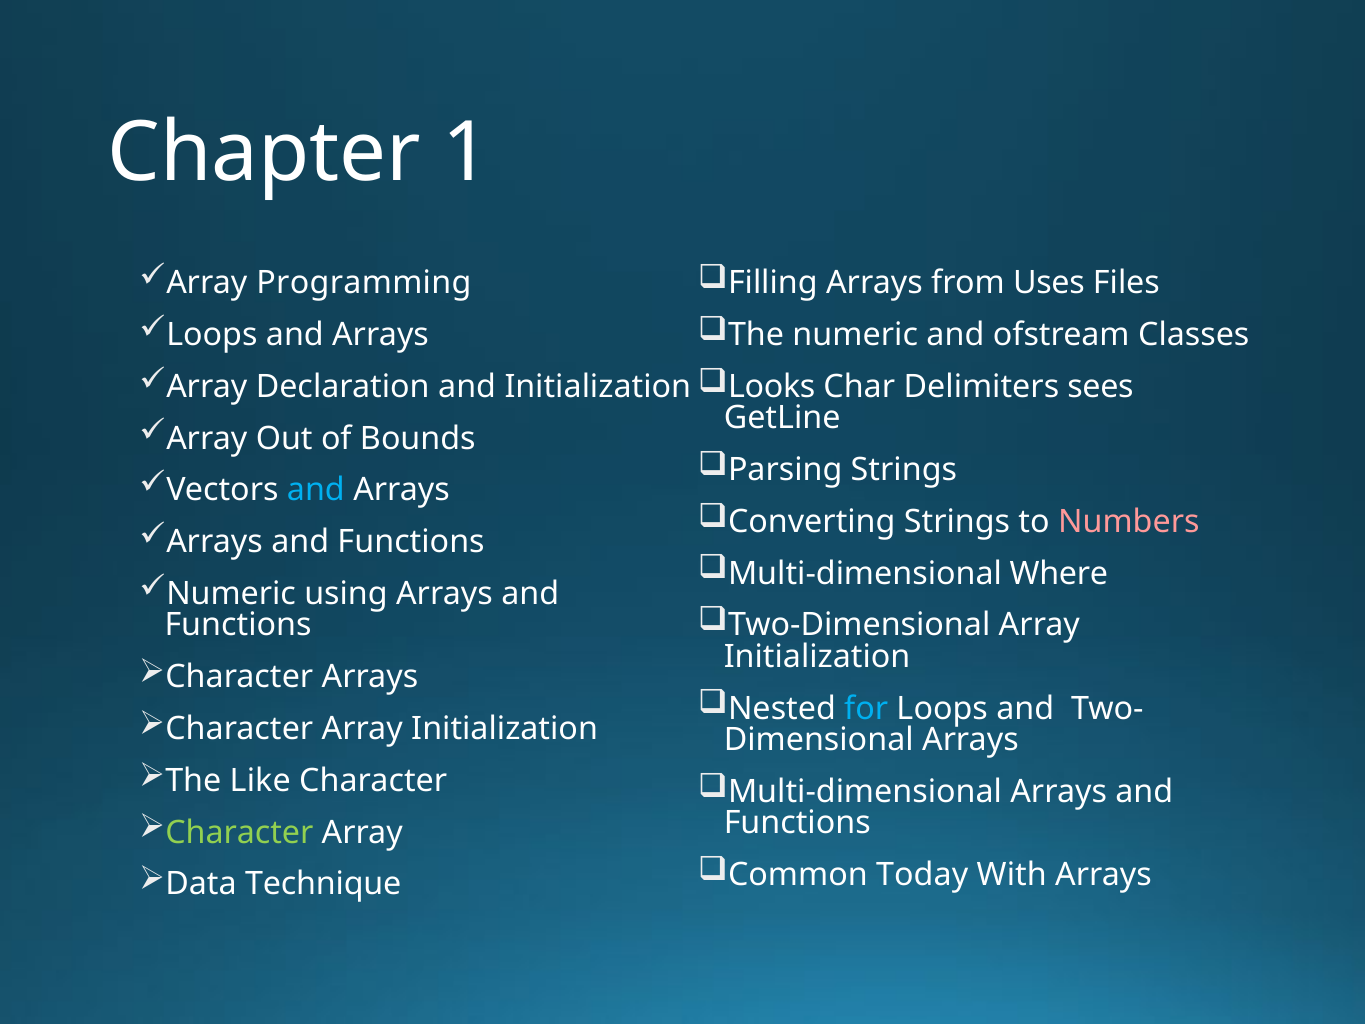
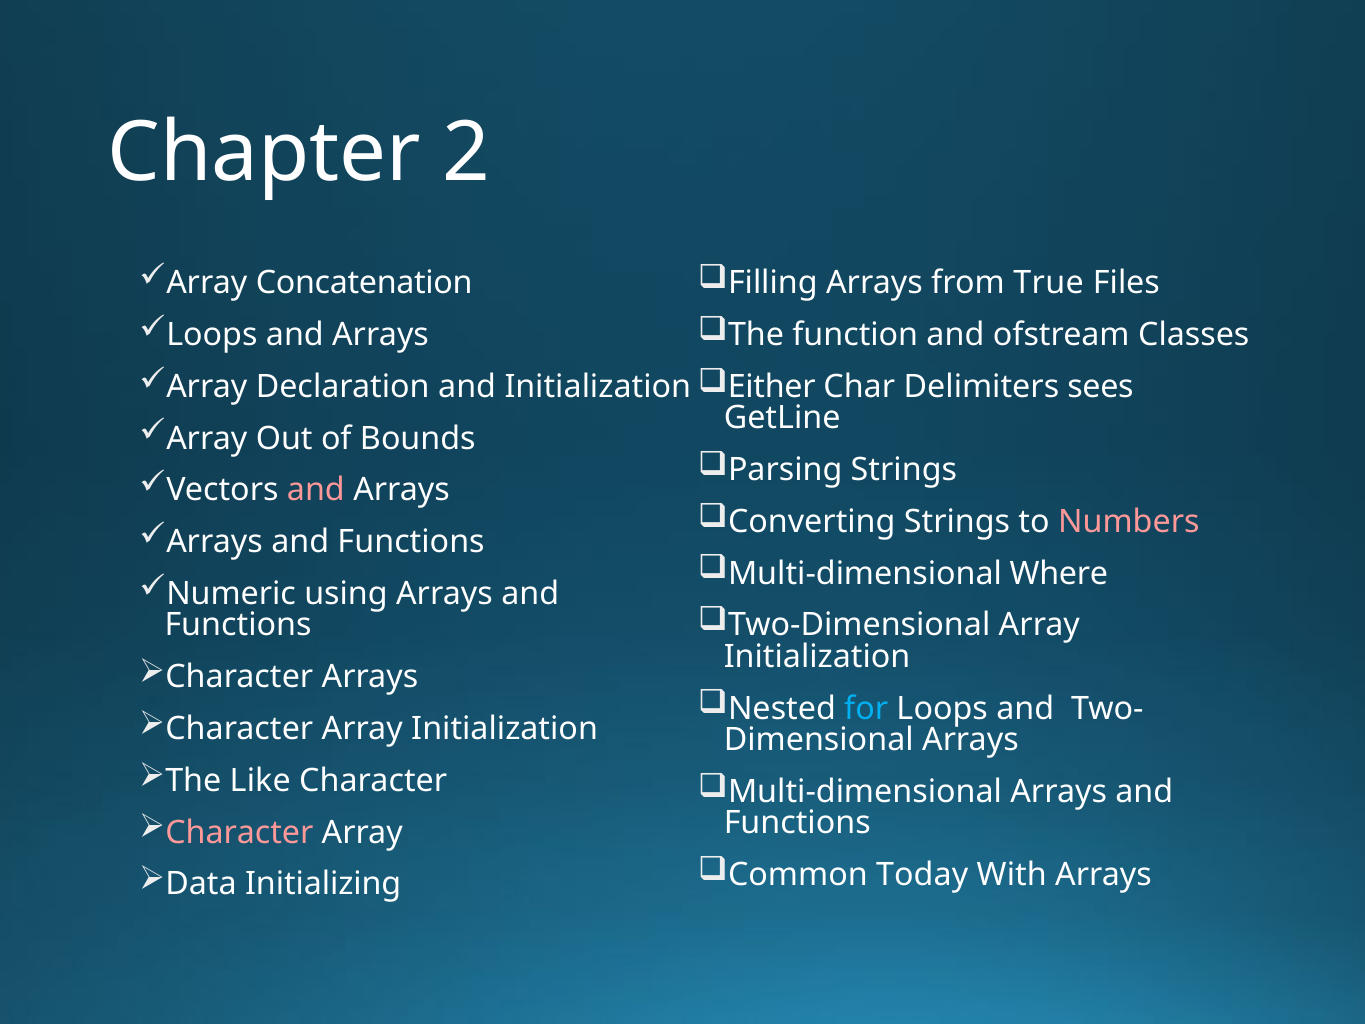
1: 1 -> 2
Programming: Programming -> Concatenation
Uses: Uses -> True
The numeric: numeric -> function
Looks: Looks -> Either
and at (316, 490) colour: light blue -> pink
Character at (239, 832) colour: light green -> pink
Technique: Technique -> Initializing
